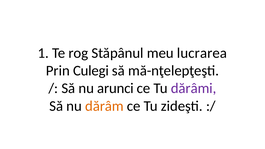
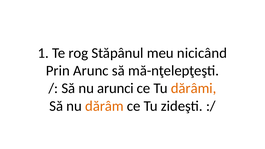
lucrarea: lucrarea -> nicicând
Culegi: Culegi -> Arunc
dărâmi colour: purple -> orange
